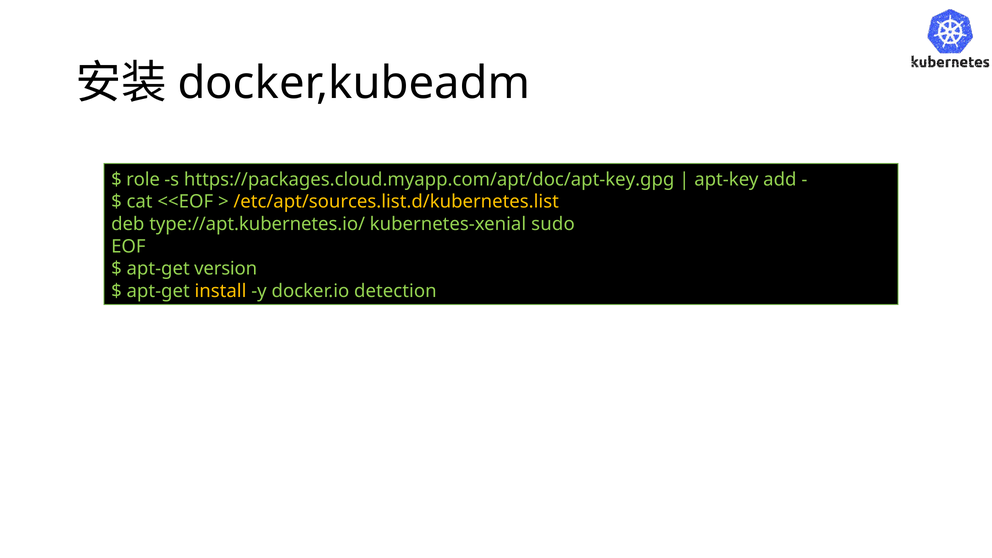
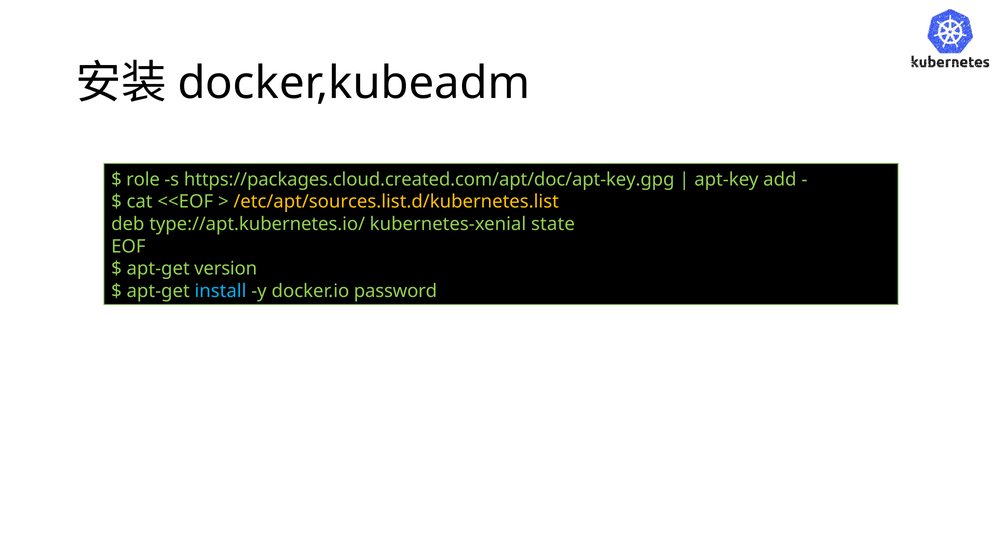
https://packages.cloud.myapp.com/apt/doc/apt-key.gpg: https://packages.cloud.myapp.com/apt/doc/apt-key.gpg -> https://packages.cloud.created.com/apt/doc/apt-key.gpg
sudo: sudo -> state
install colour: yellow -> light blue
detection: detection -> password
